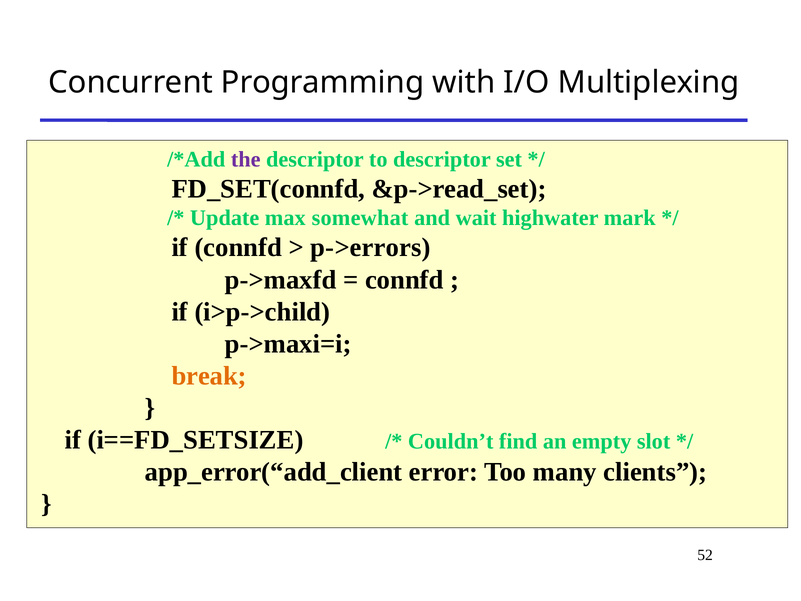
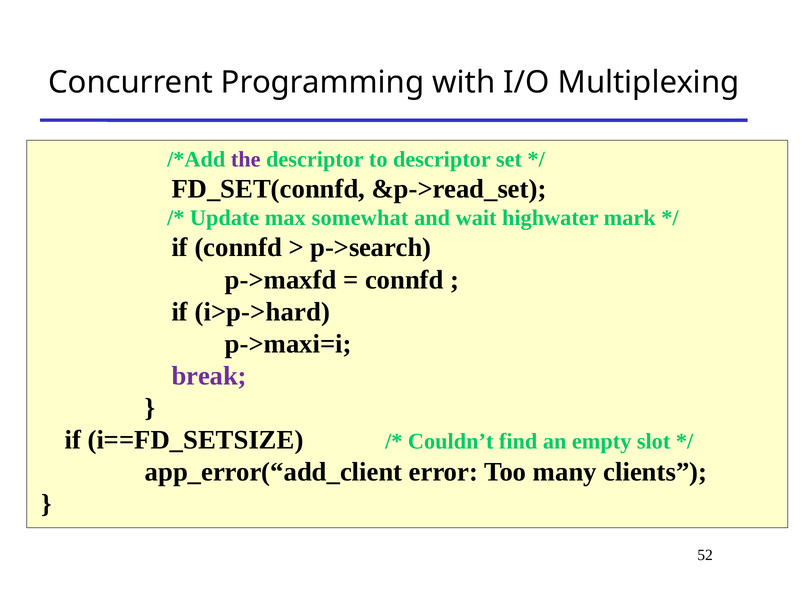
p->errors: p->errors -> p->search
i>p->child: i>p->child -> i>p->hard
break colour: orange -> purple
